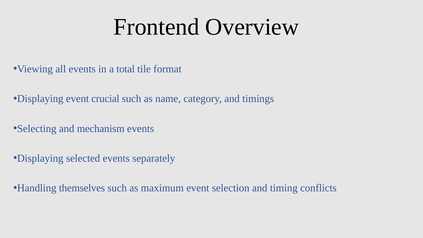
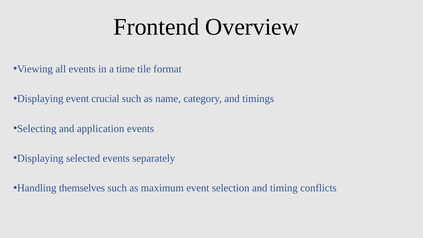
total: total -> time
mechanism: mechanism -> application
